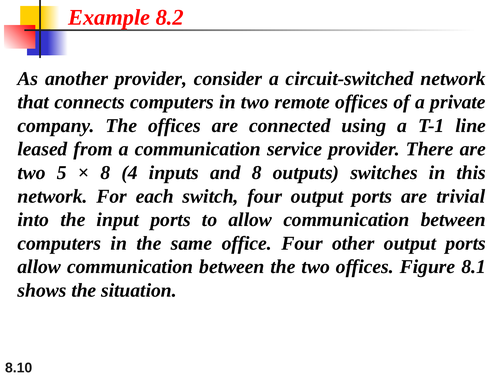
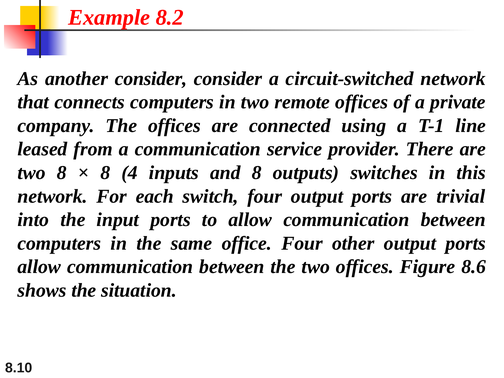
another provider: provider -> consider
two 5: 5 -> 8
8.1: 8.1 -> 8.6
